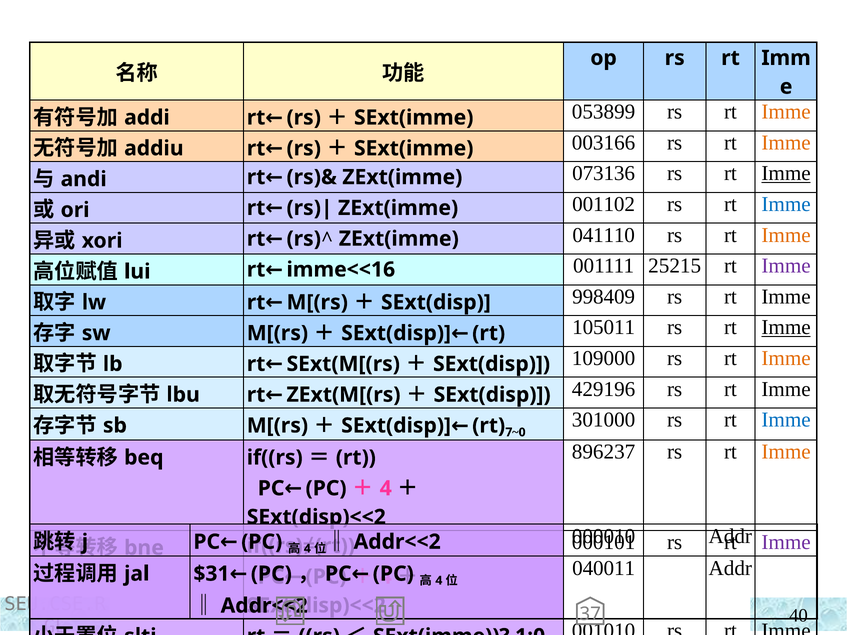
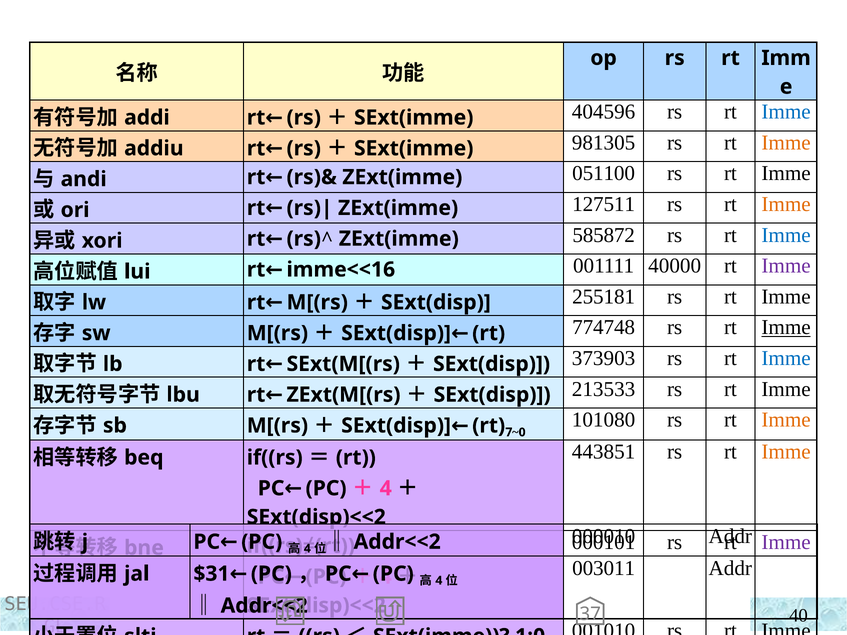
053899: 053899 -> 404596
Imme at (786, 112) colour: orange -> blue
003166: 003166 -> 981305
073136: 073136 -> 051100
Imme at (786, 174) underline: present -> none
001102: 001102 -> 127511
Imme at (786, 204) colour: blue -> orange
041110: 041110 -> 585872
Imme at (786, 235) colour: orange -> blue
25215: 25215 -> 40000
998409: 998409 -> 255181
105011: 105011 -> 774748
109000: 109000 -> 373903
Imme at (786, 358) colour: orange -> blue
429196: 429196 -> 213533
301000: 301000 -> 101080
Imme at (786, 420) colour: blue -> orange
896237: 896237 -> 443851
040011: 040011 -> 003011
